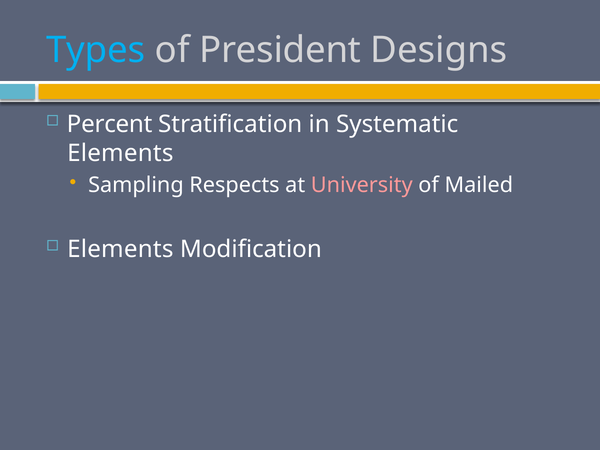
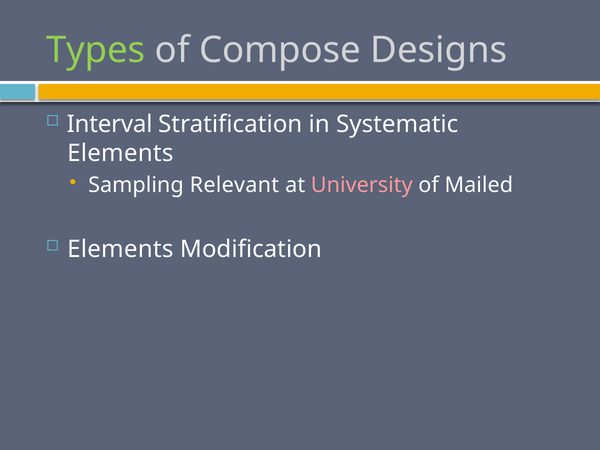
Types colour: light blue -> light green
President: President -> Compose
Percent: Percent -> Interval
Respects: Respects -> Relevant
